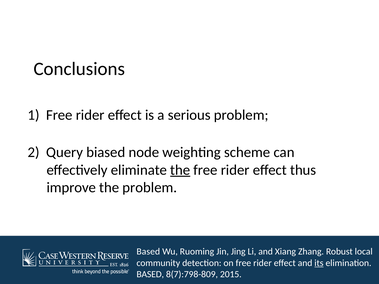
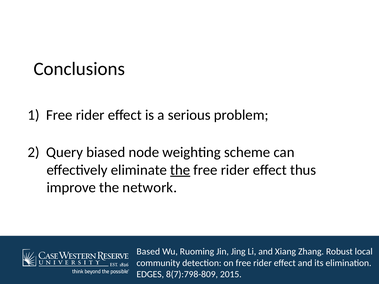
the problem: problem -> network
its underline: present -> none
BASED at (150, 275): BASED -> EDGES
